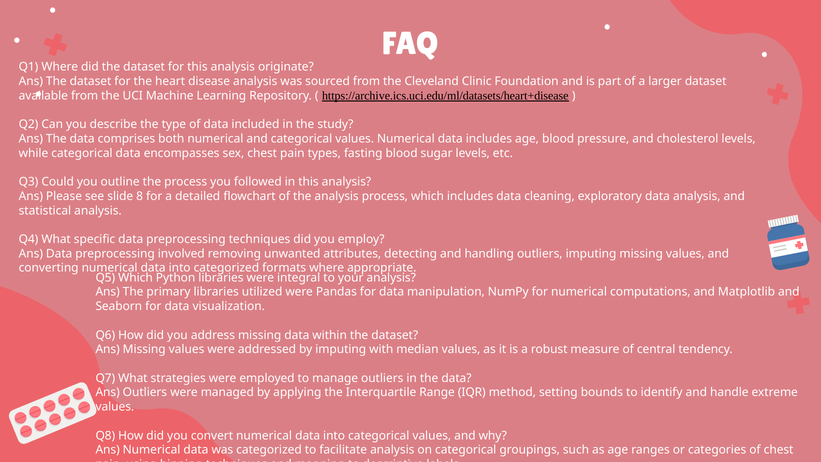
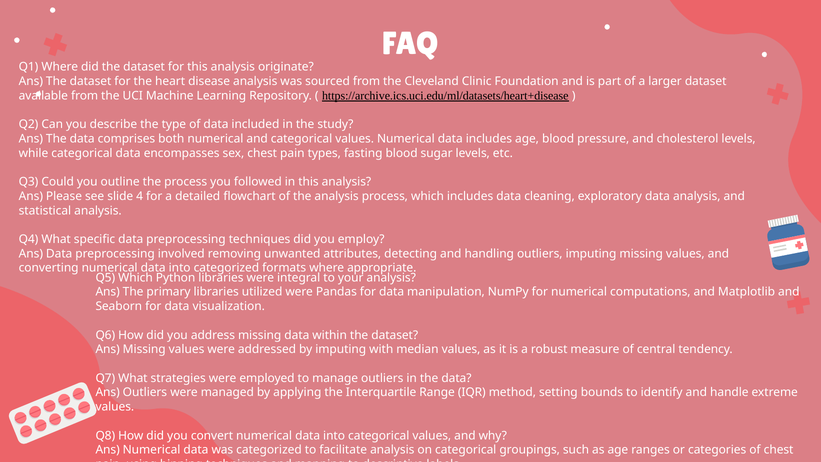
8: 8 -> 4
